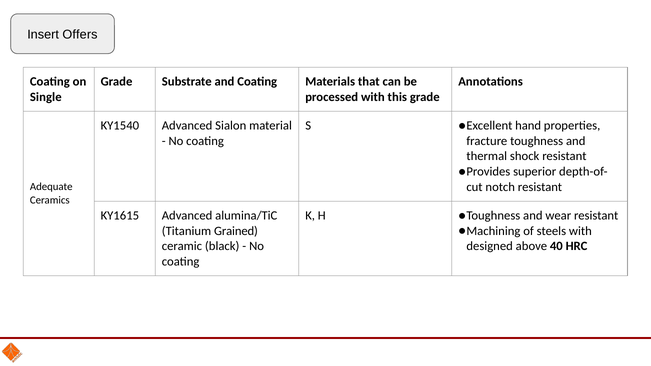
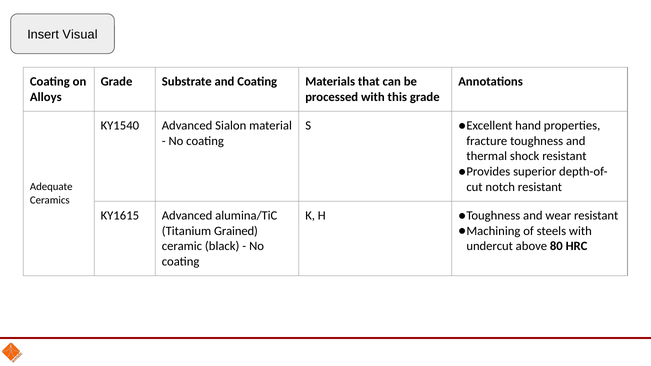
Offers: Offers -> Visual
Single: Single -> Alloys
designed: designed -> undercut
40: 40 -> 80
